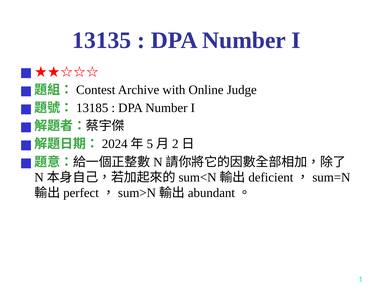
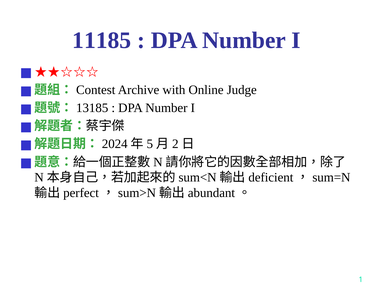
13135: 13135 -> 11185
